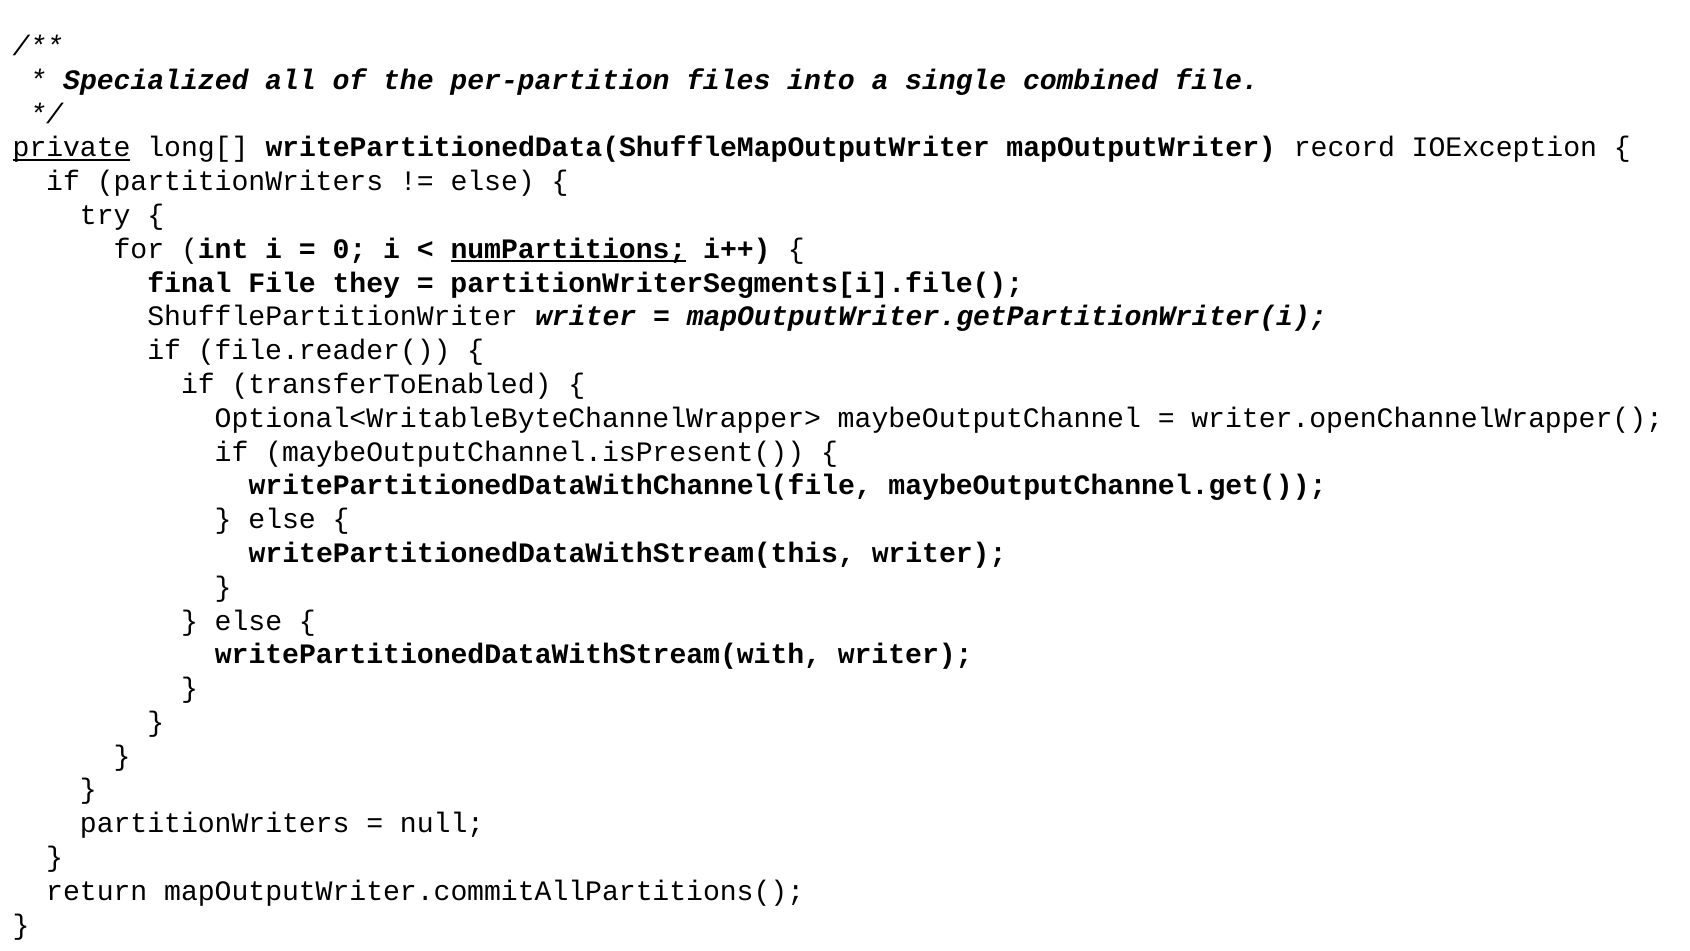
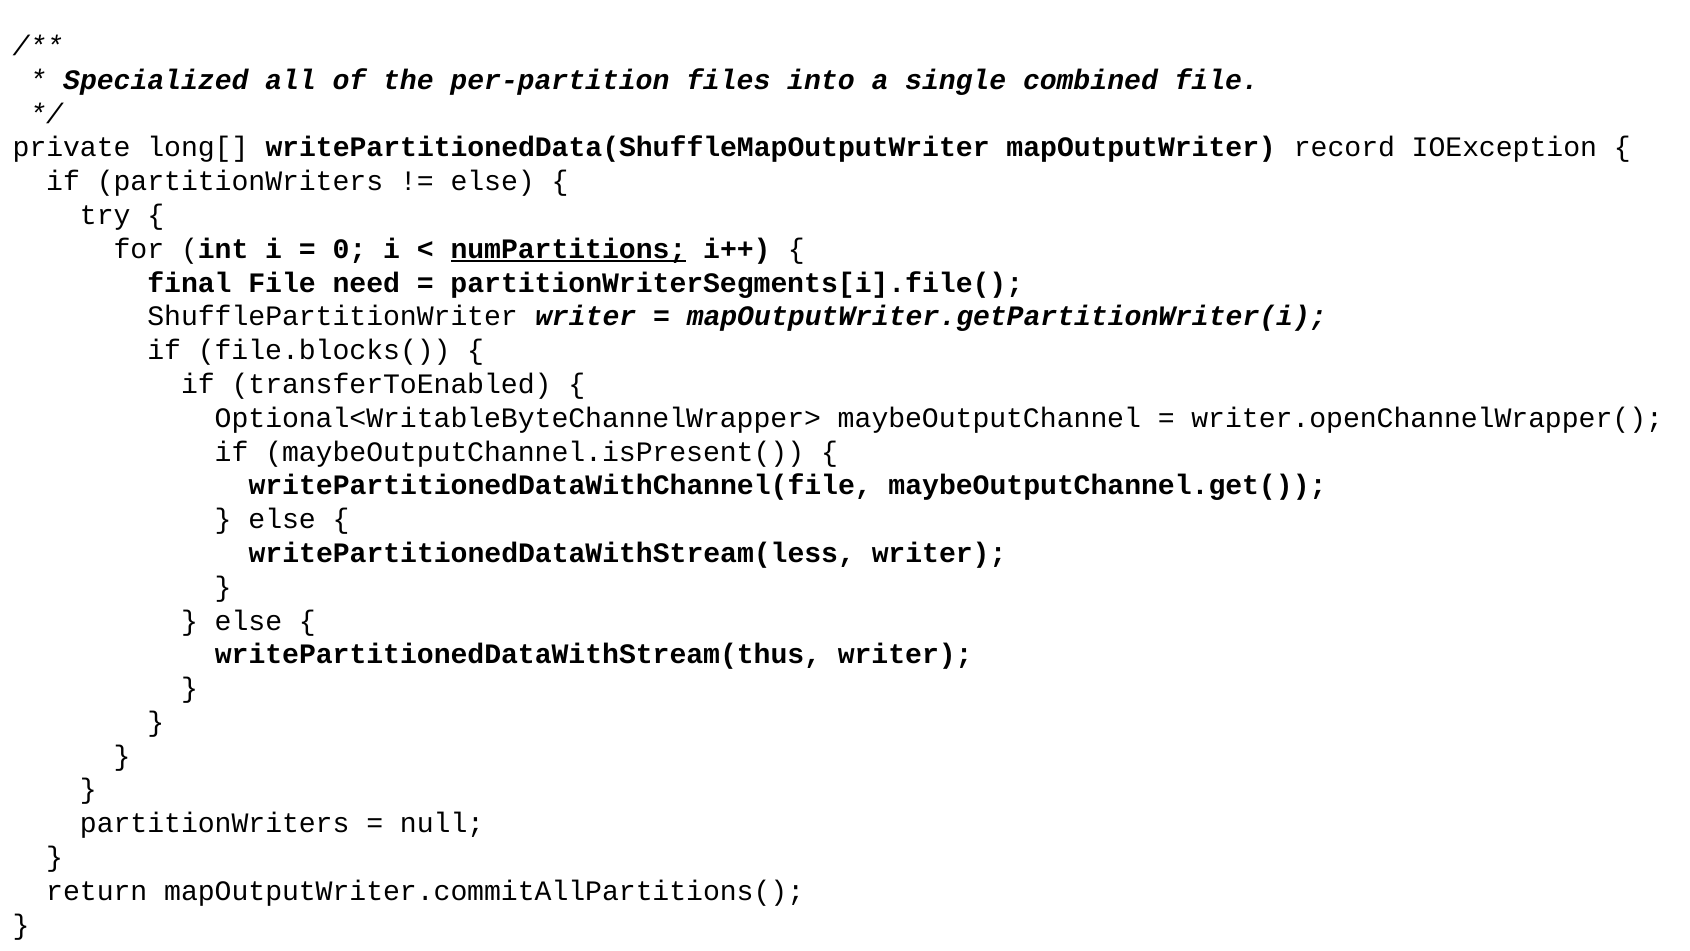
private underline: present -> none
they: they -> need
file.reader(: file.reader( -> file.blocks(
writePartitionedDataWithStream(this: writePartitionedDataWithStream(this -> writePartitionedDataWithStream(less
writePartitionedDataWithStream(with: writePartitionedDataWithStream(with -> writePartitionedDataWithStream(thus
